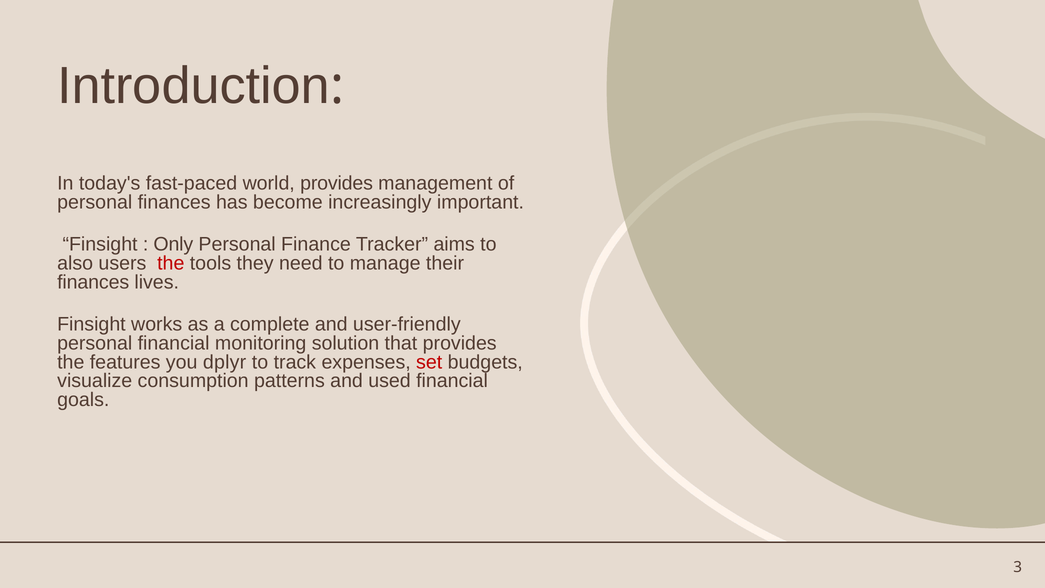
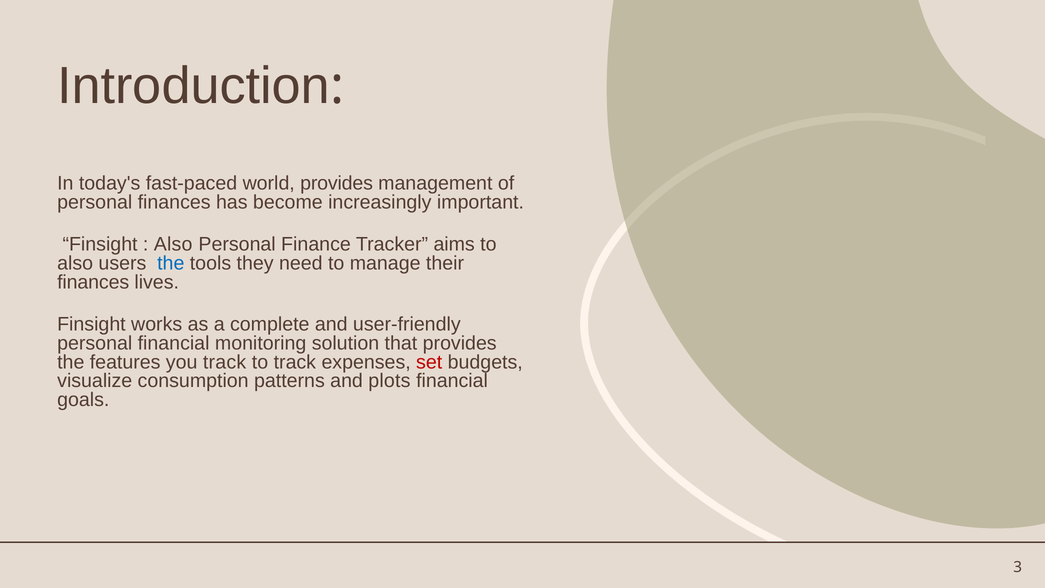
Only at (173, 244): Only -> Also
the at (171, 263) colour: red -> blue
you dplyr: dplyr -> track
used: used -> plots
